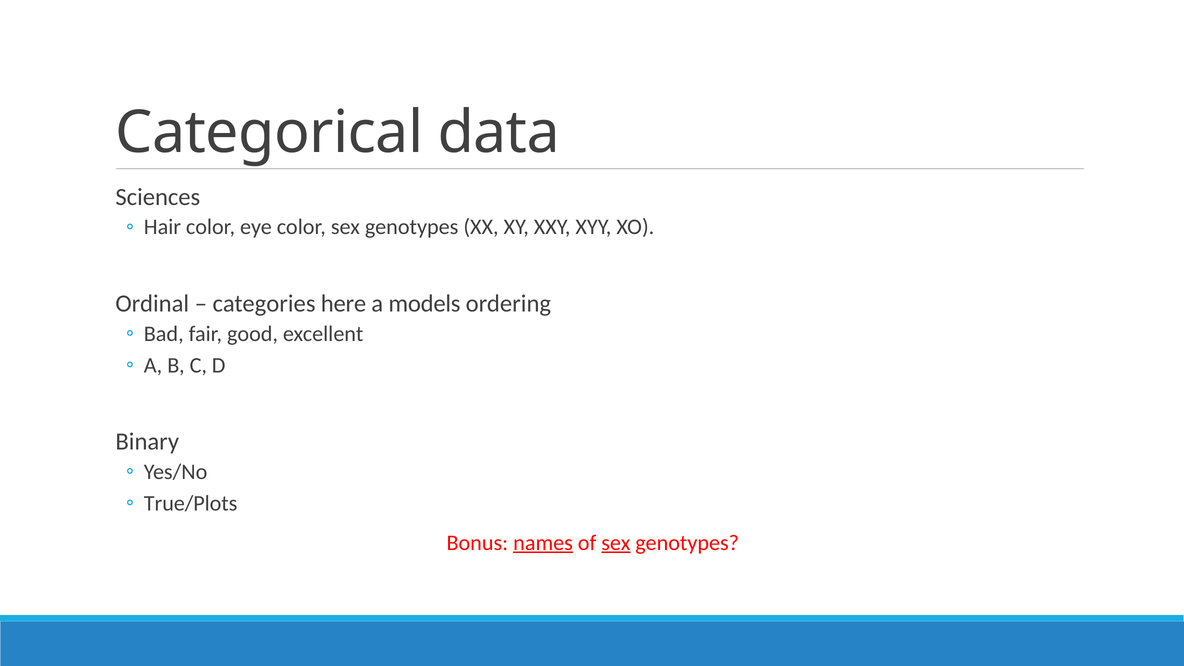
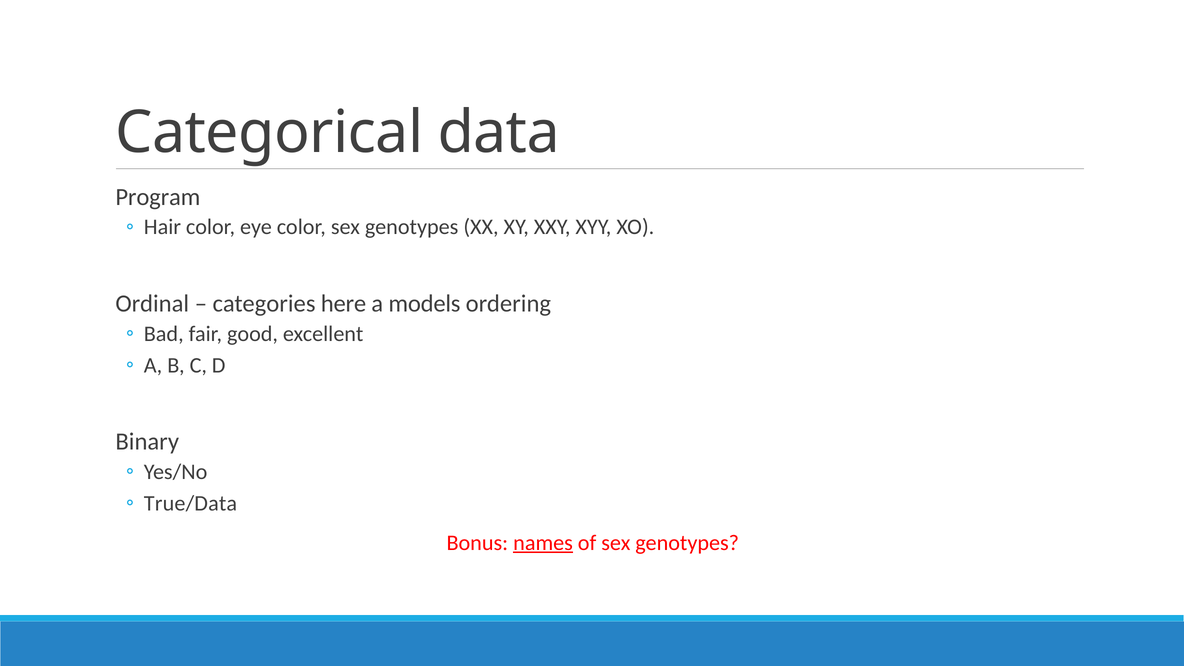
Sciences: Sciences -> Program
True/Plots: True/Plots -> True/Data
sex at (616, 543) underline: present -> none
